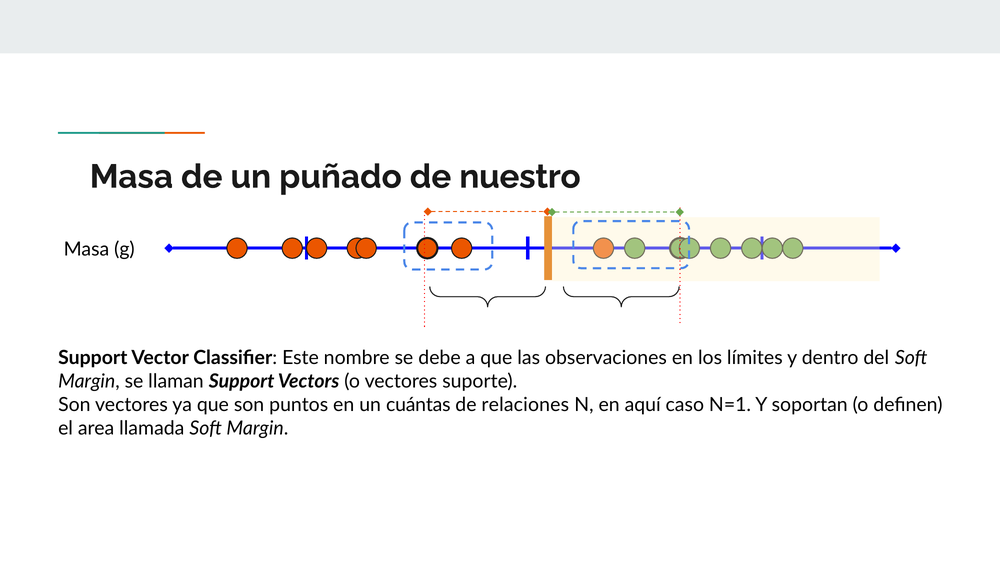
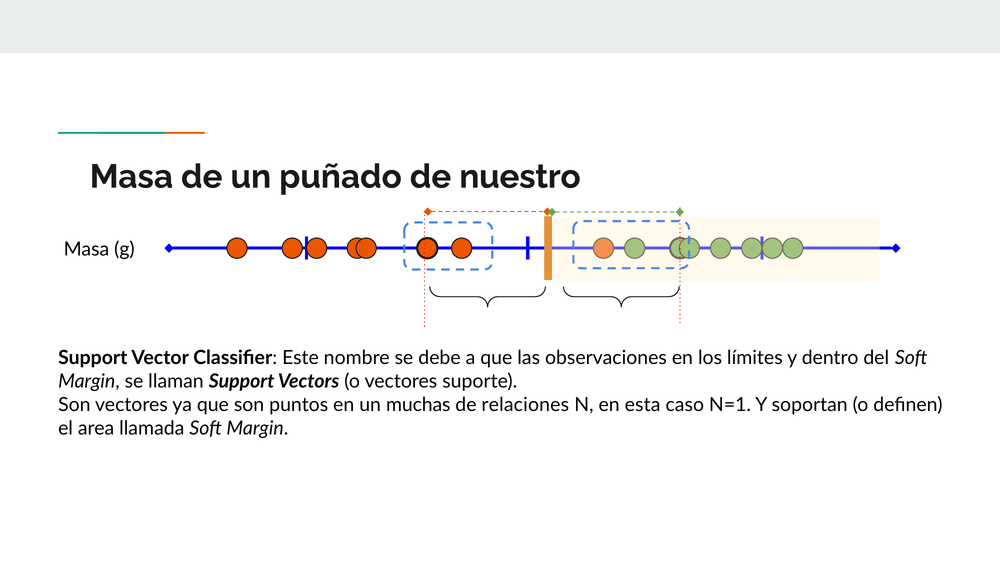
cuántas: cuántas -> muchas
aquí: aquí -> esta
